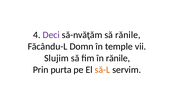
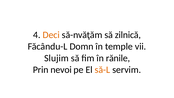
Deci colour: purple -> orange
să rănile: rănile -> zilnică
purta: purta -> nevoi
